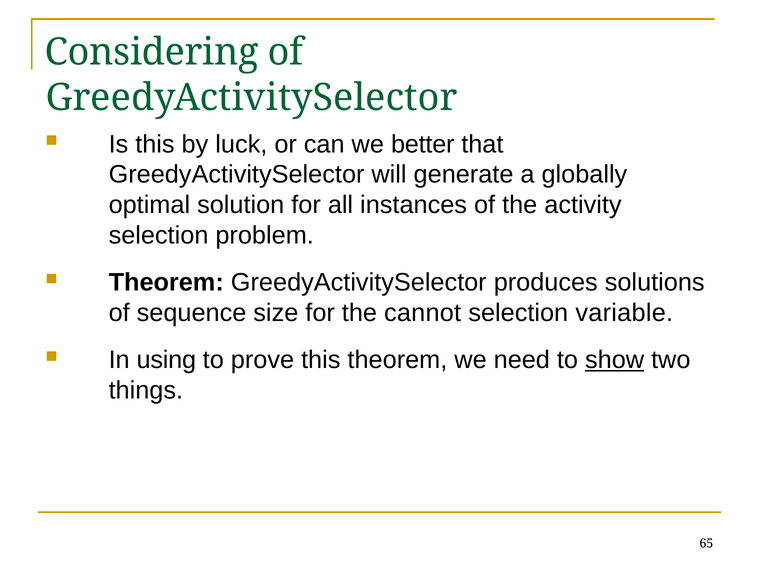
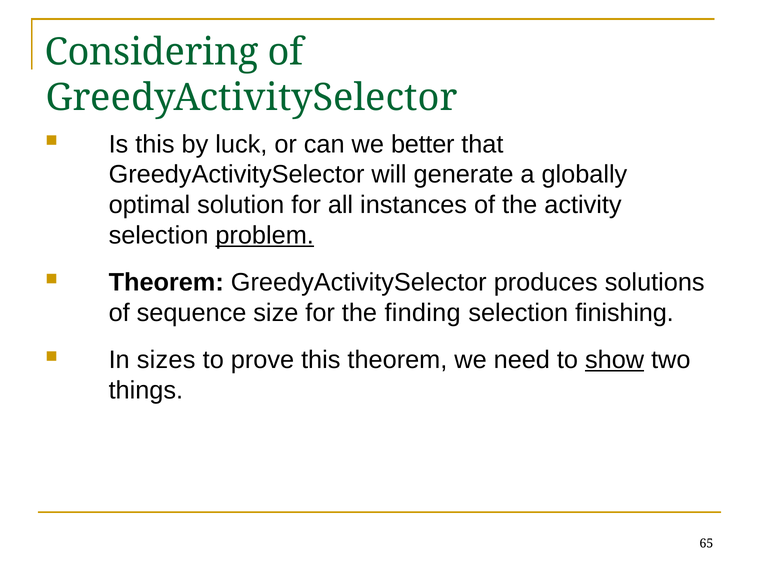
problem underline: none -> present
cannot: cannot -> finding
variable: variable -> finishing
using: using -> sizes
